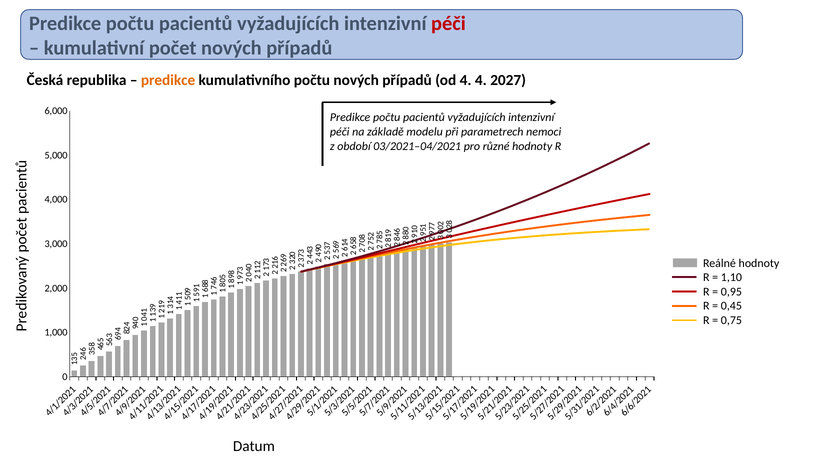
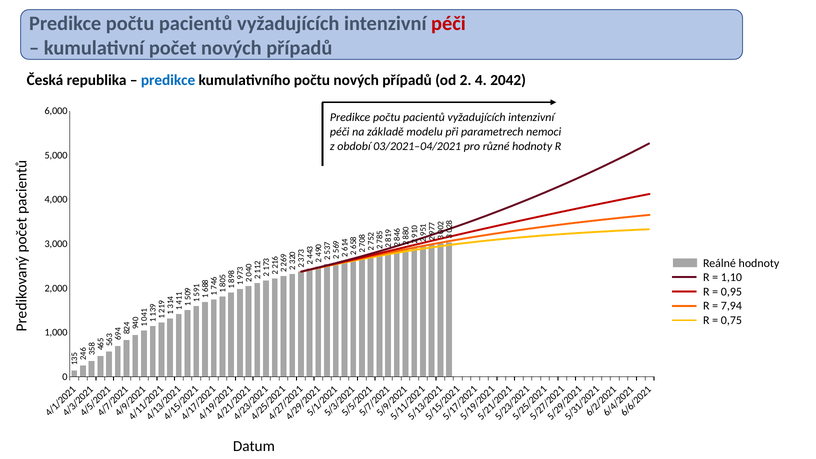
predikce at (168, 80) colour: orange -> blue
od 4: 4 -> 2
2027: 2027 -> 2042
0,45: 0,45 -> 7,94
